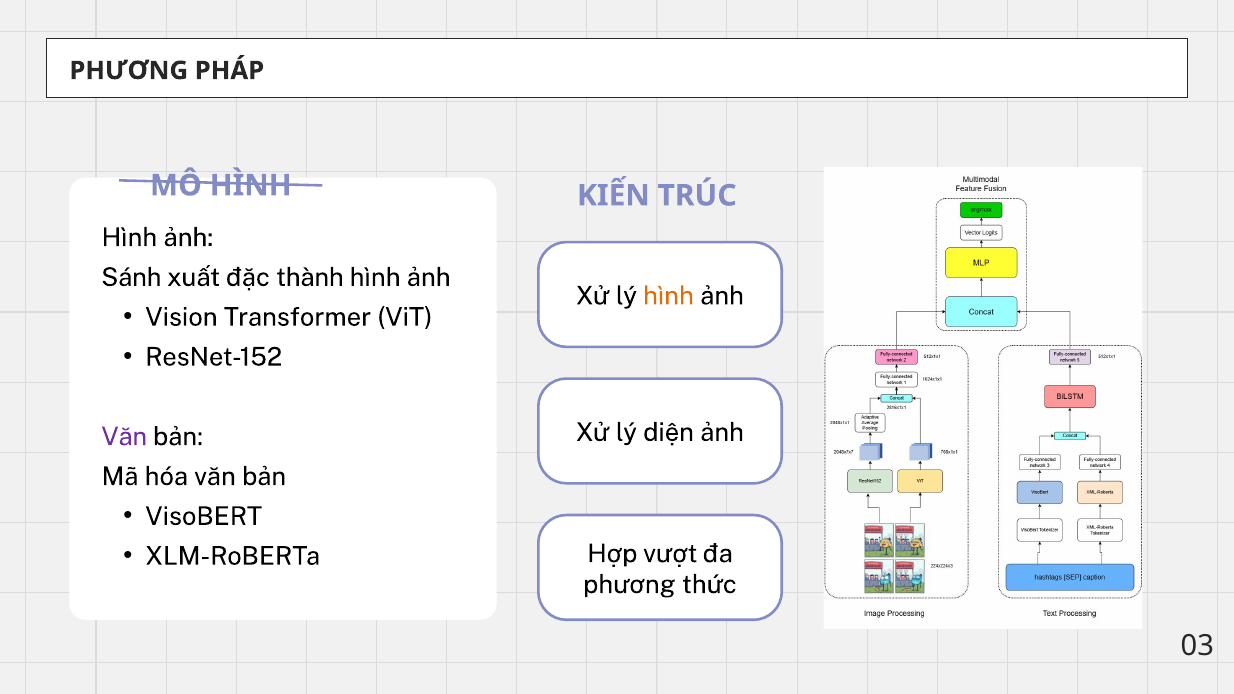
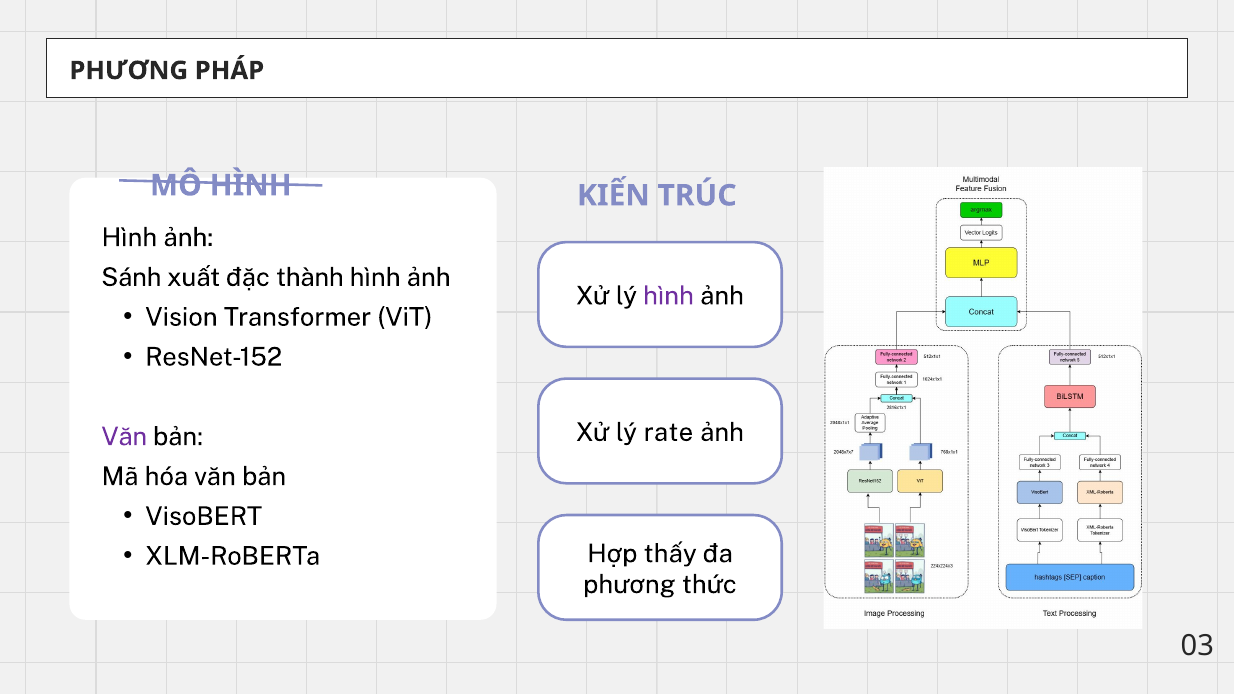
hình at (669, 296) colour: orange -> purple
diện: diện -> rate
vượt: vượt -> thấy
